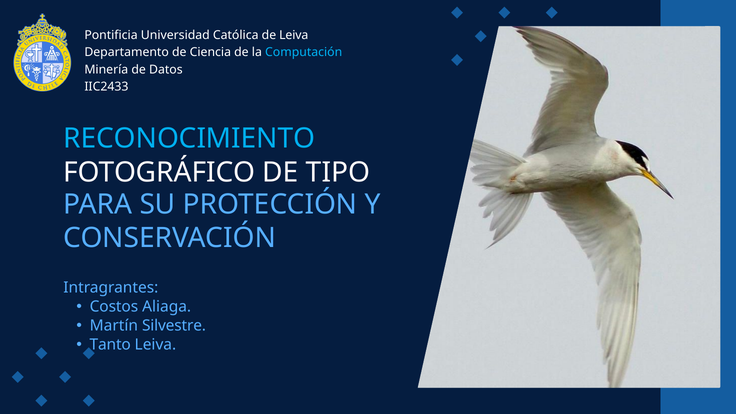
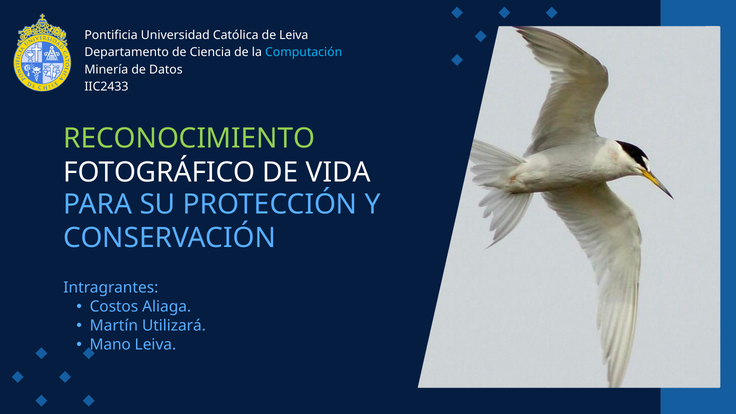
RECONOCIMIENTO colour: light blue -> light green
TIPO: TIPO -> VIDA
Silvestre: Silvestre -> Utilizará
Tanto: Tanto -> Mano
